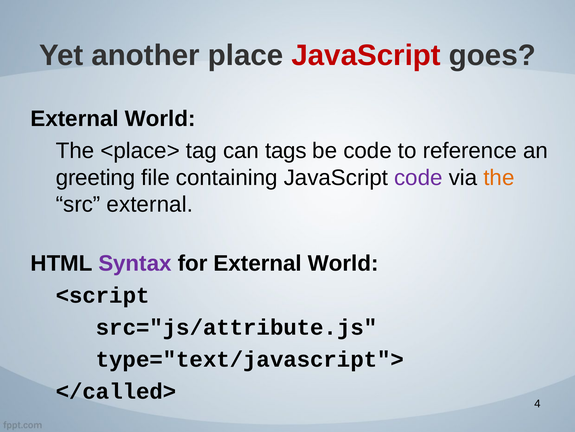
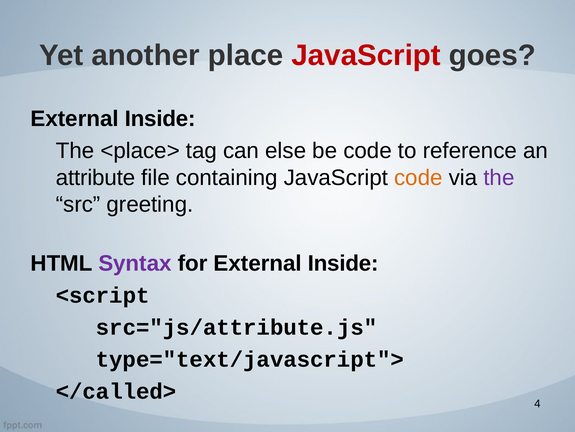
World at (160, 118): World -> Inside
tags: tags -> else
greeting: greeting -> attribute
code at (418, 177) colour: purple -> orange
the at (499, 177) colour: orange -> purple
src external: external -> greeting
for External World: World -> Inside
